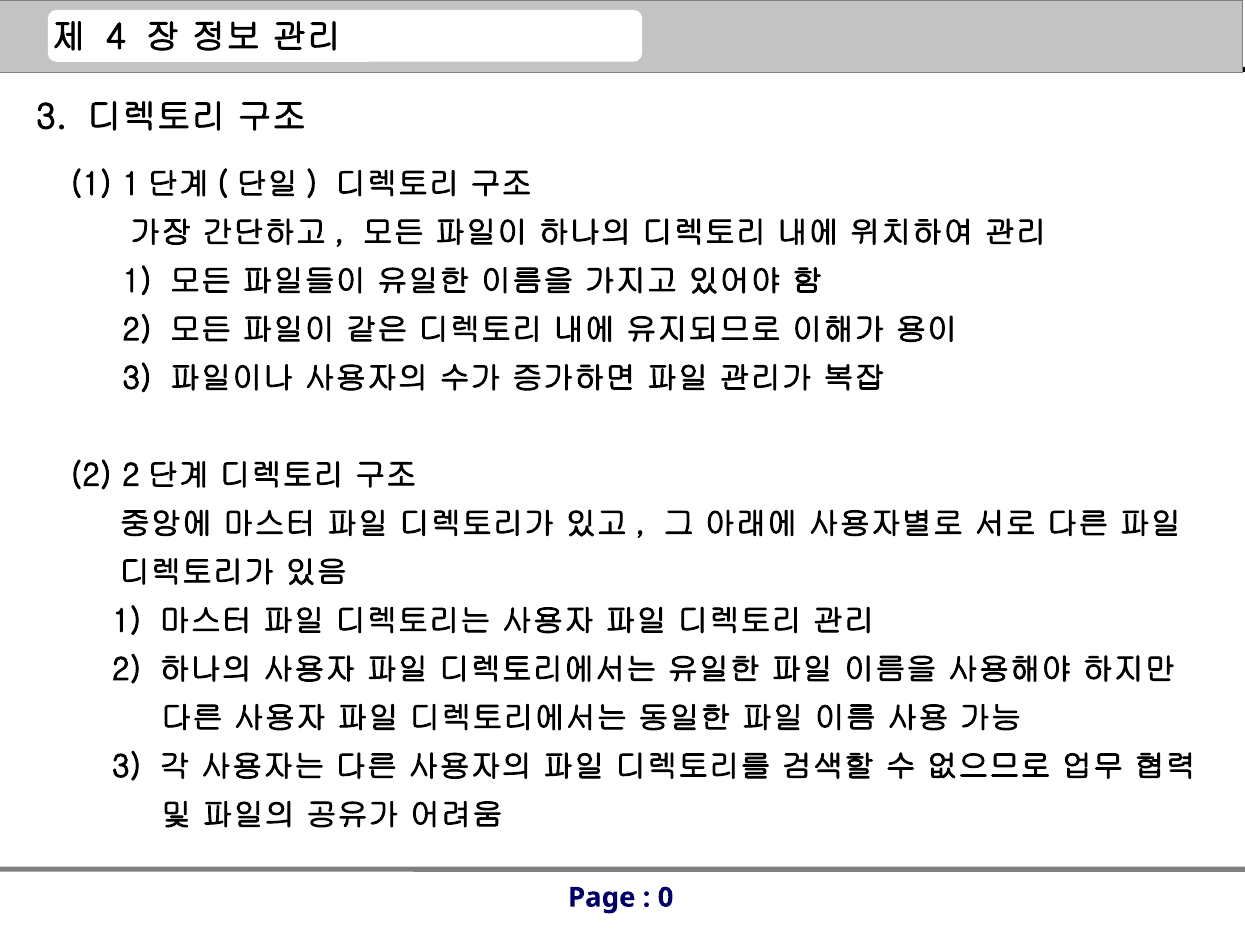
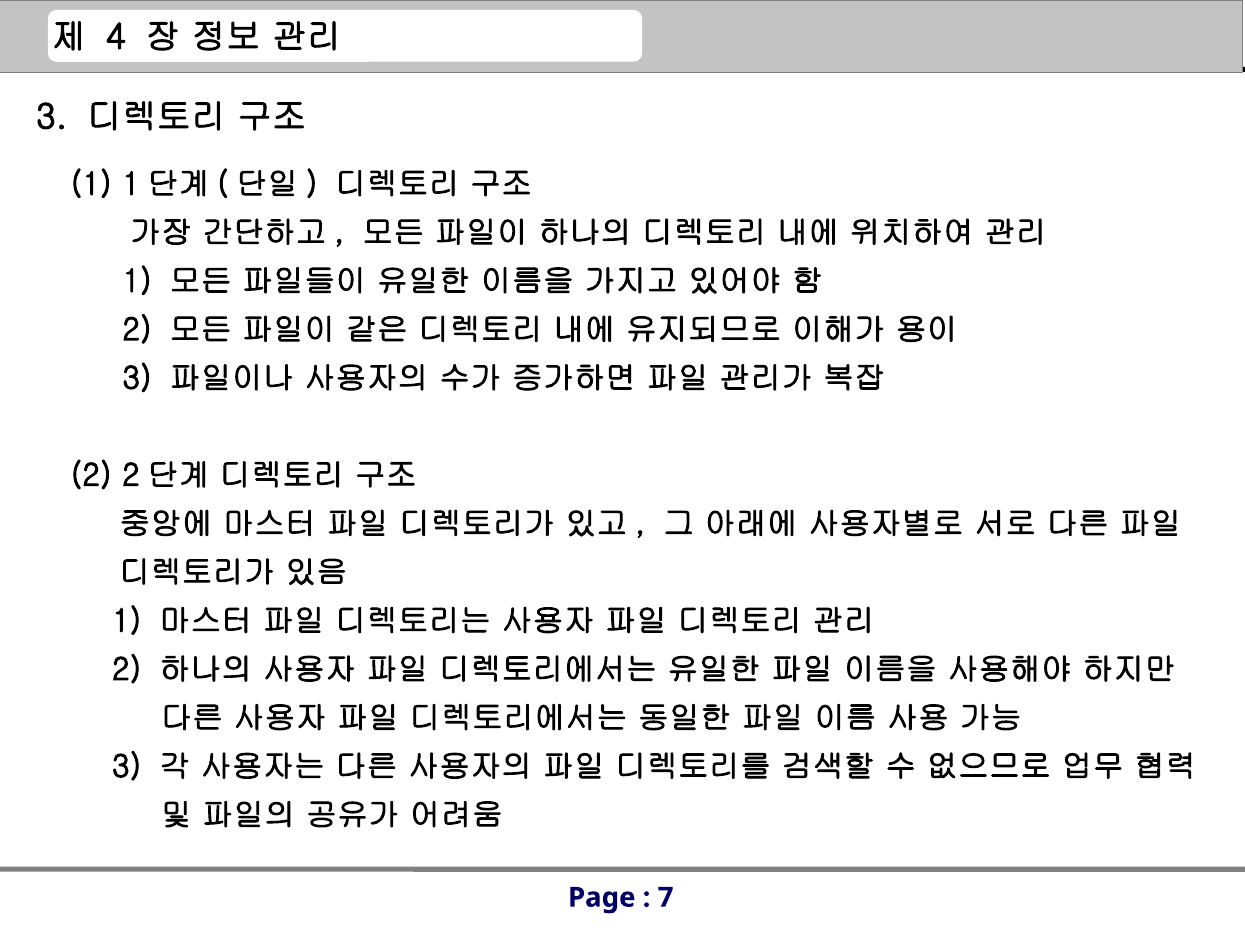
0: 0 -> 7
